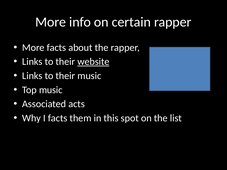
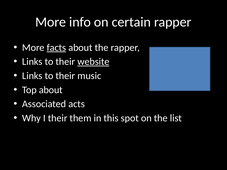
facts at (56, 48) underline: none -> present
Top music: music -> about
I facts: facts -> their
